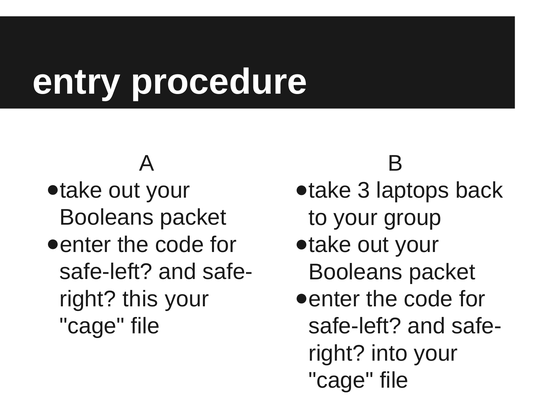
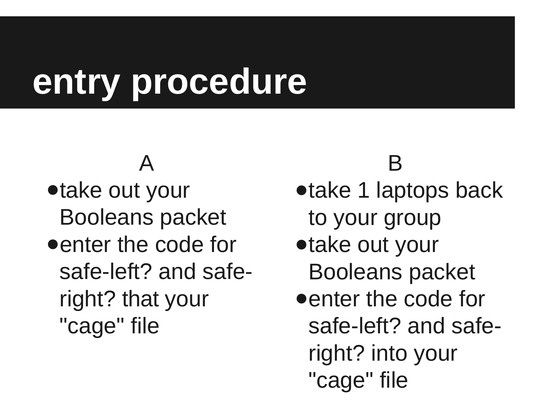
3: 3 -> 1
this: this -> that
